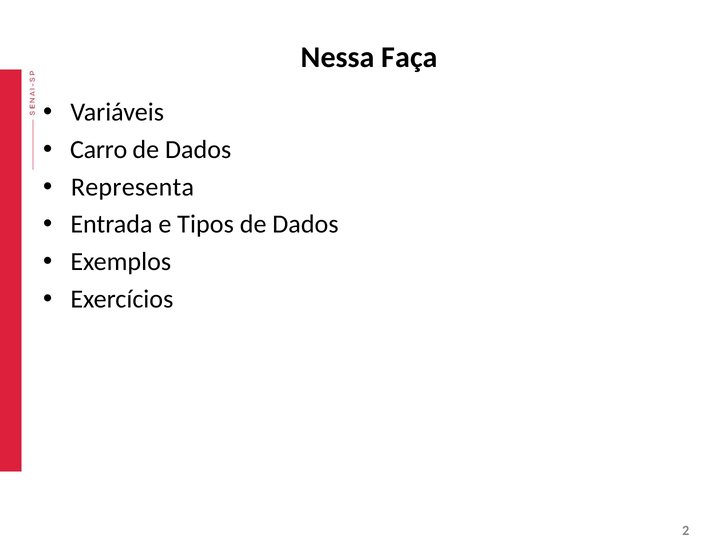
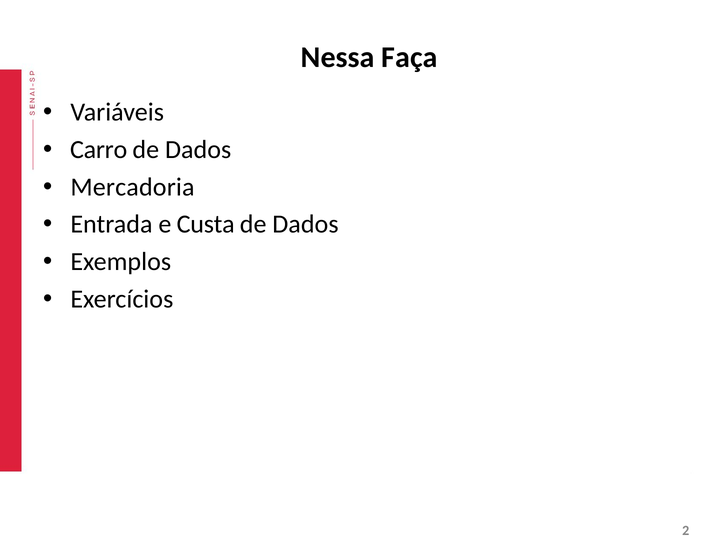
Representa: Representa -> Mercadoria
Tipos: Tipos -> Custa
